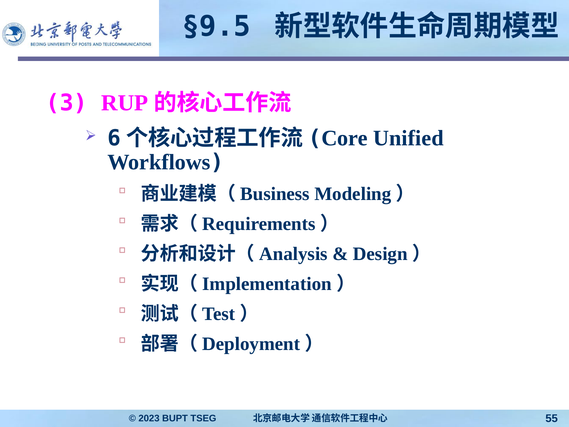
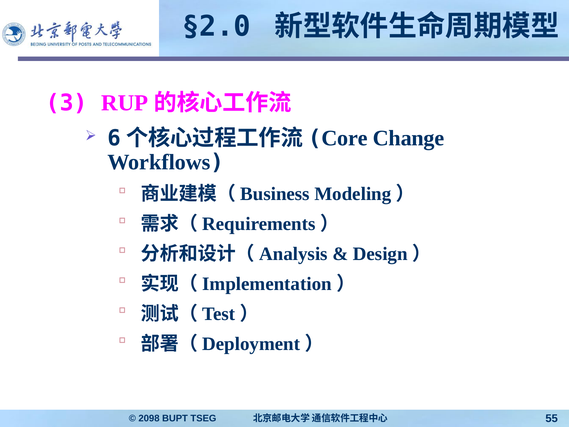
§9.5: §9.5 -> §2.0
Unified: Unified -> Change
2023: 2023 -> 2098
